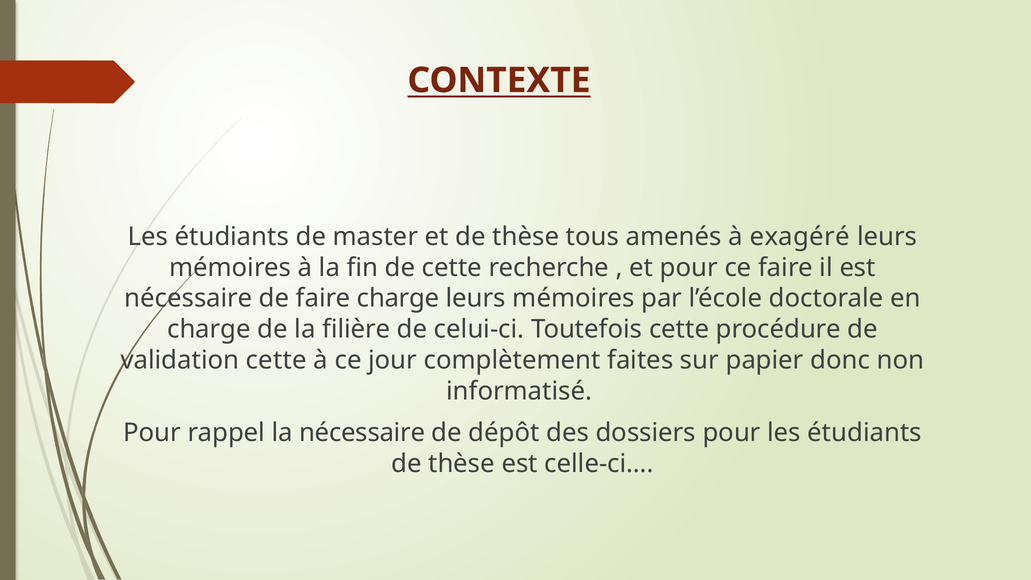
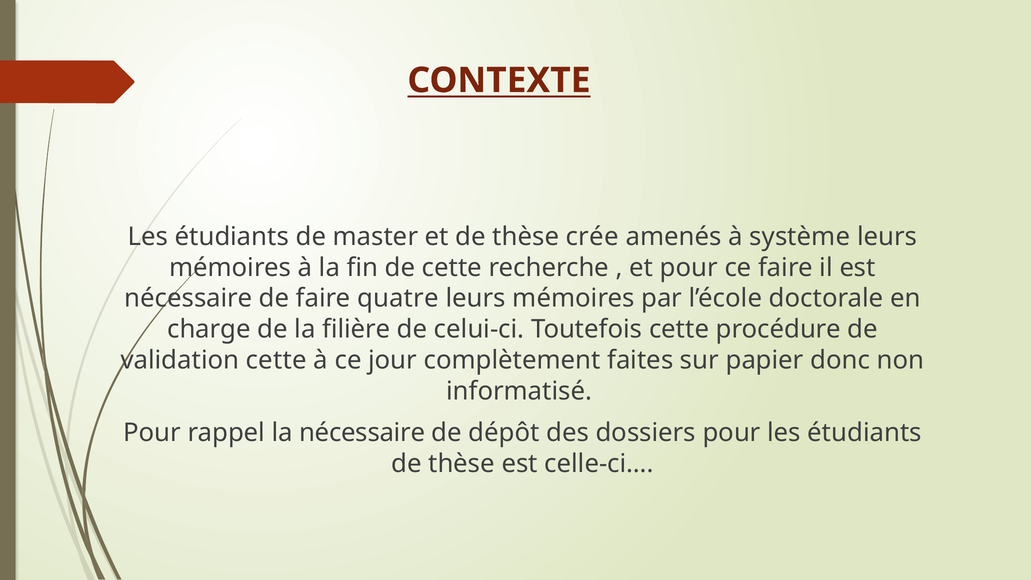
tous: tous -> crée
exagéré: exagéré -> système
faire charge: charge -> quatre
